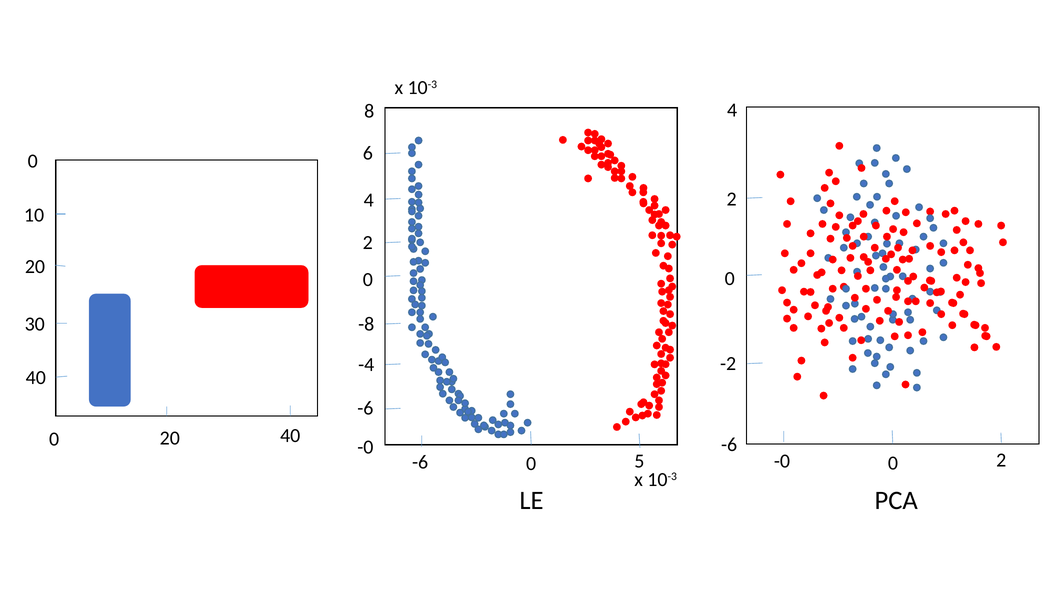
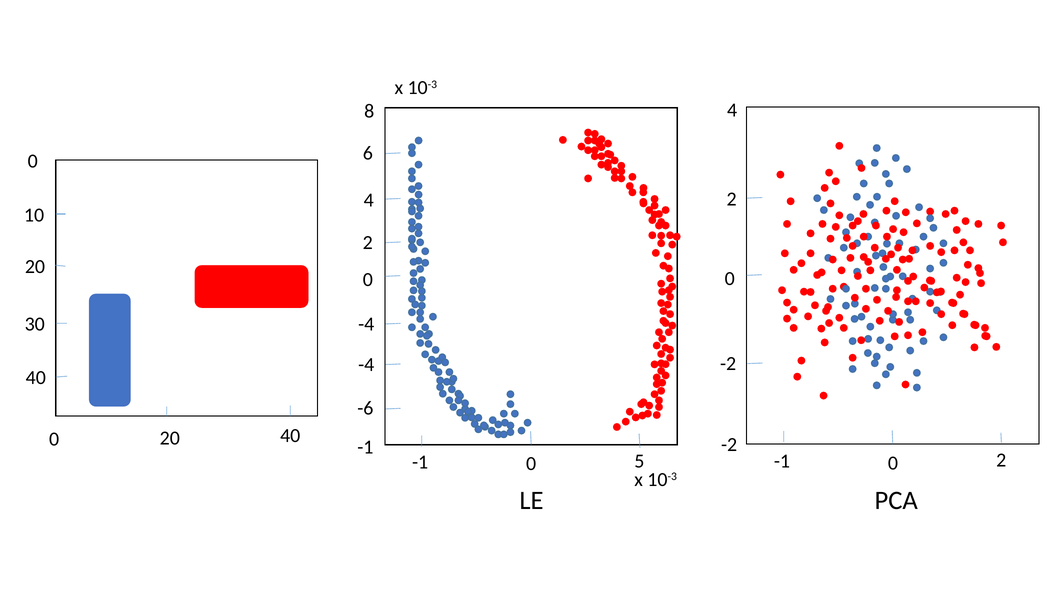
-8 at (366, 324): -8 -> -4
-6 at (729, 444): -6 -> -2
-0 at (365, 447): -0 -> -1
-0 at (782, 461): -0 -> -1
-6 at (420, 462): -6 -> -1
